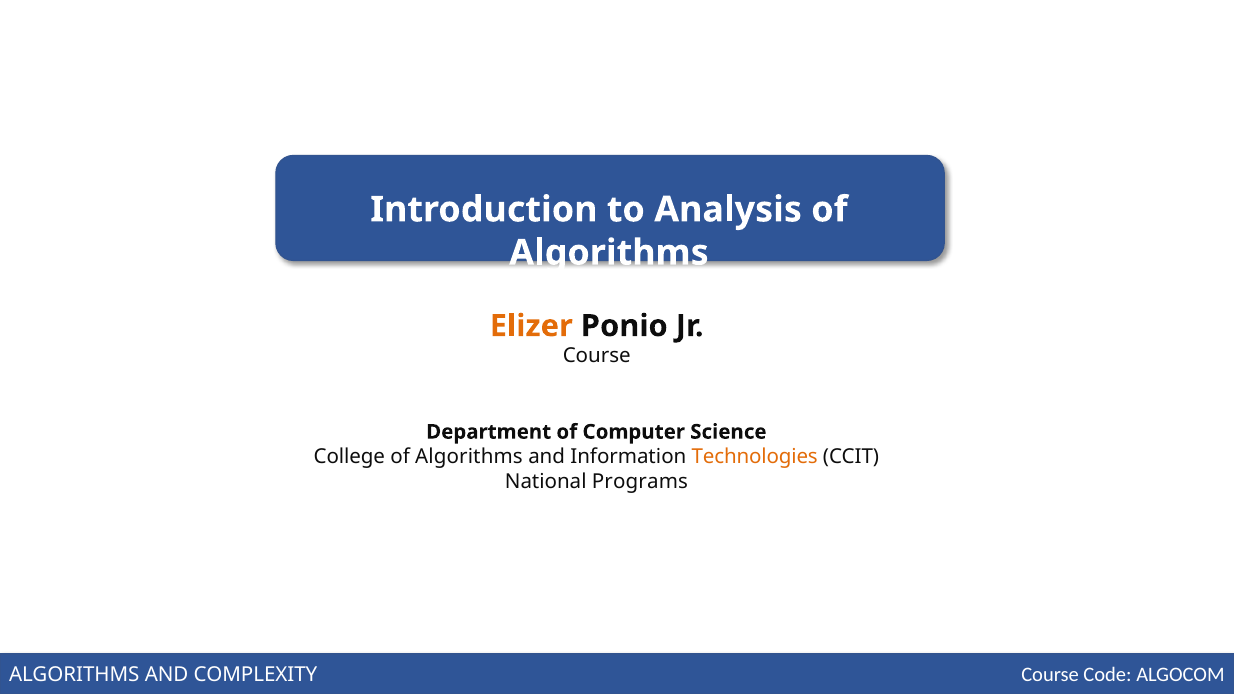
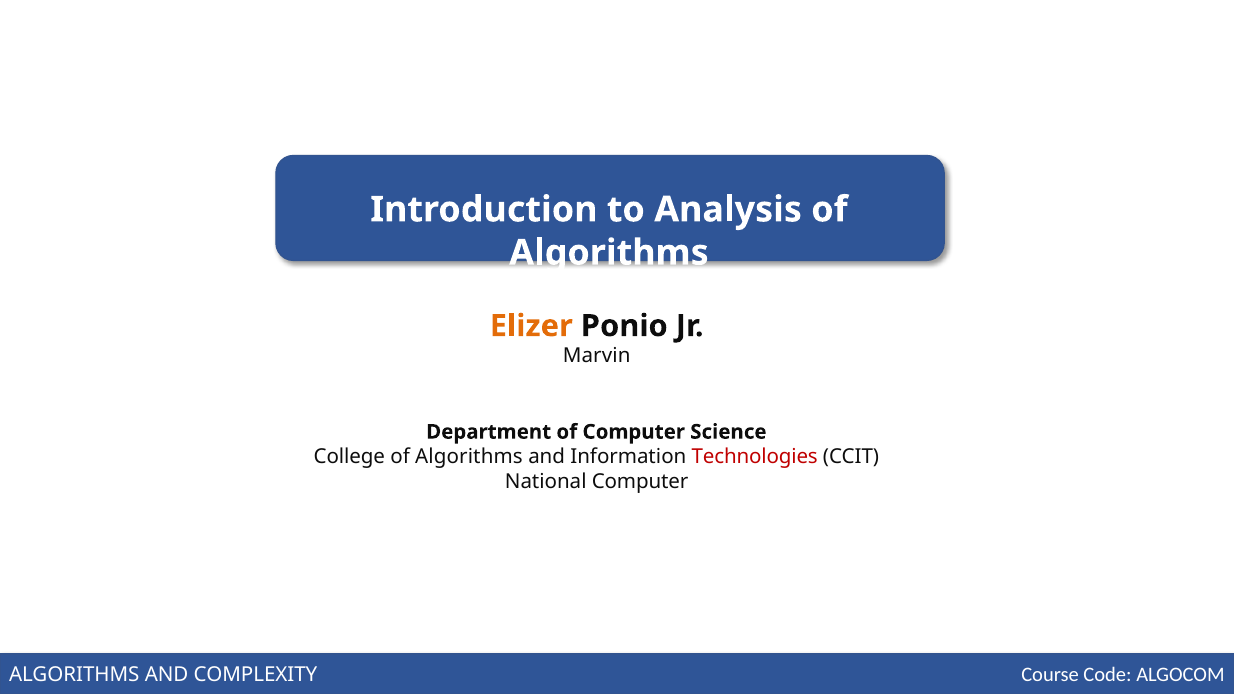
Course at (597, 356): Course -> Marvin
Technologies at (755, 457) colour: orange -> red
National Programs: Programs -> Computer
